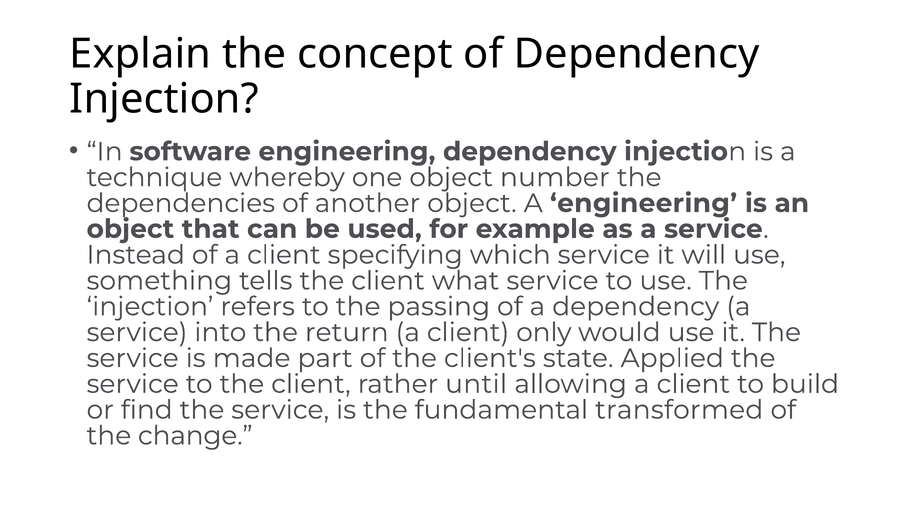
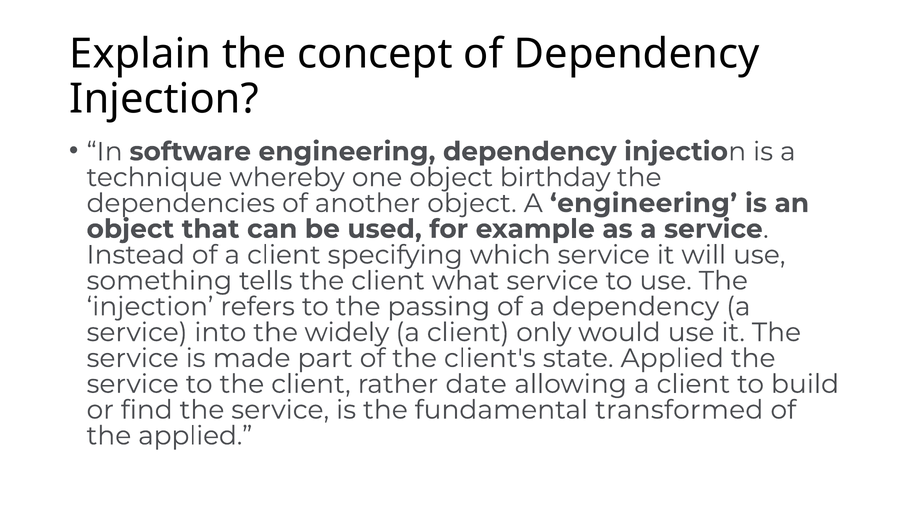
number: number -> birthday
return: return -> widely
until: until -> date
the change: change -> applied
